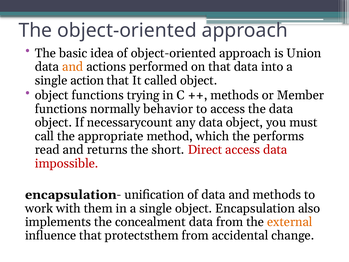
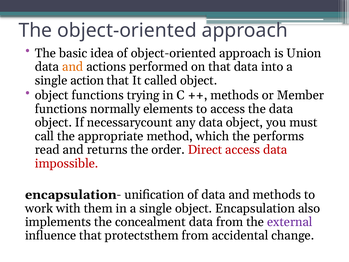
behavior: behavior -> elements
short: short -> order
external colour: orange -> purple
